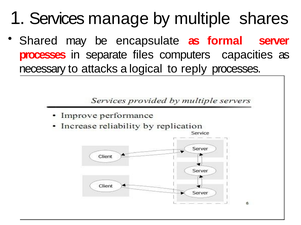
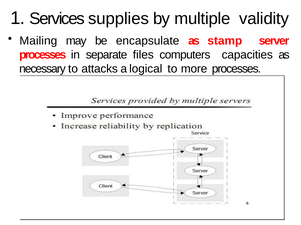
manage: manage -> supplies
shares: shares -> validity
Shared: Shared -> Mailing
formal: formal -> stamp
reply: reply -> more
